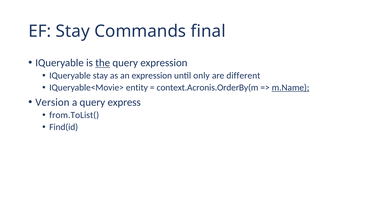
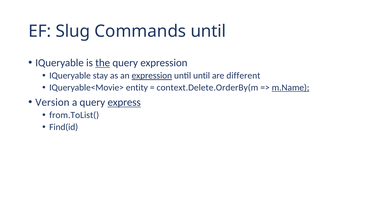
EF Stay: Stay -> Slug
Commands final: final -> until
expression at (152, 76) underline: none -> present
until only: only -> until
context.Acronis.OrderBy(m: context.Acronis.OrderBy(m -> context.Delete.OrderBy(m
express underline: none -> present
